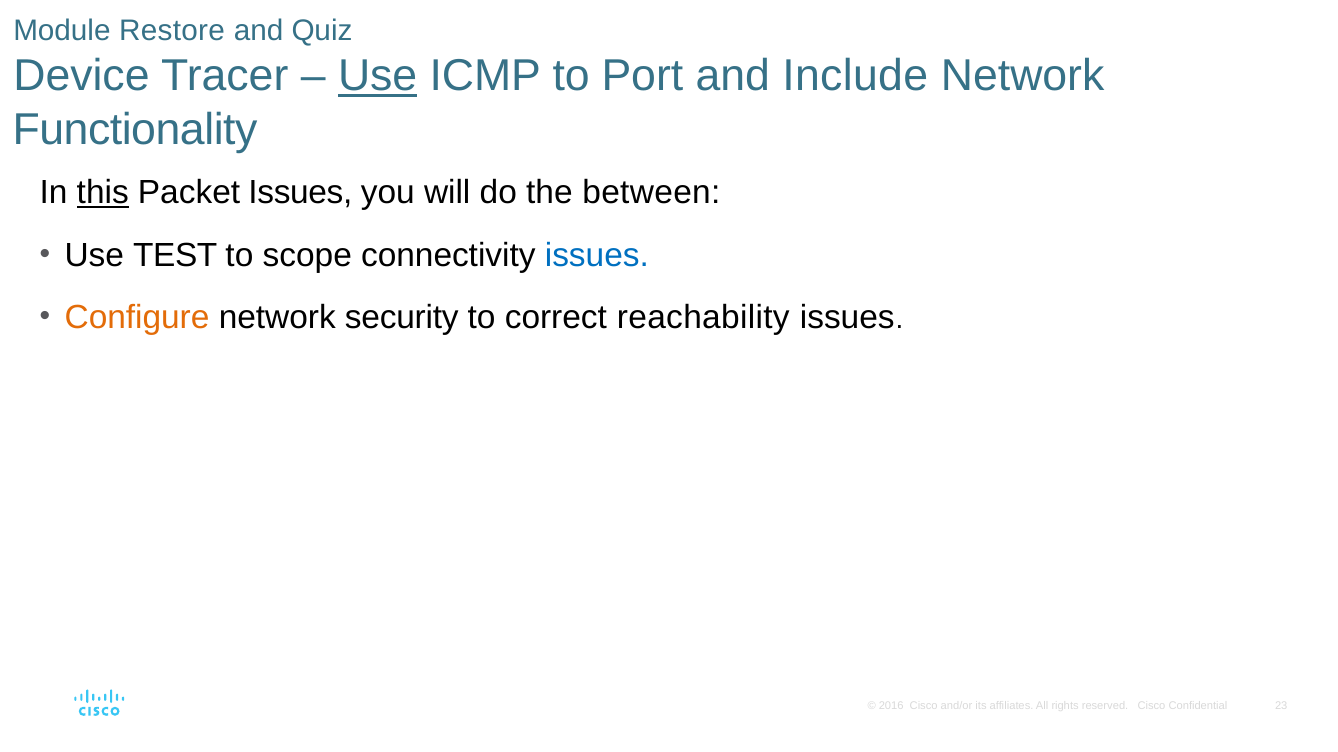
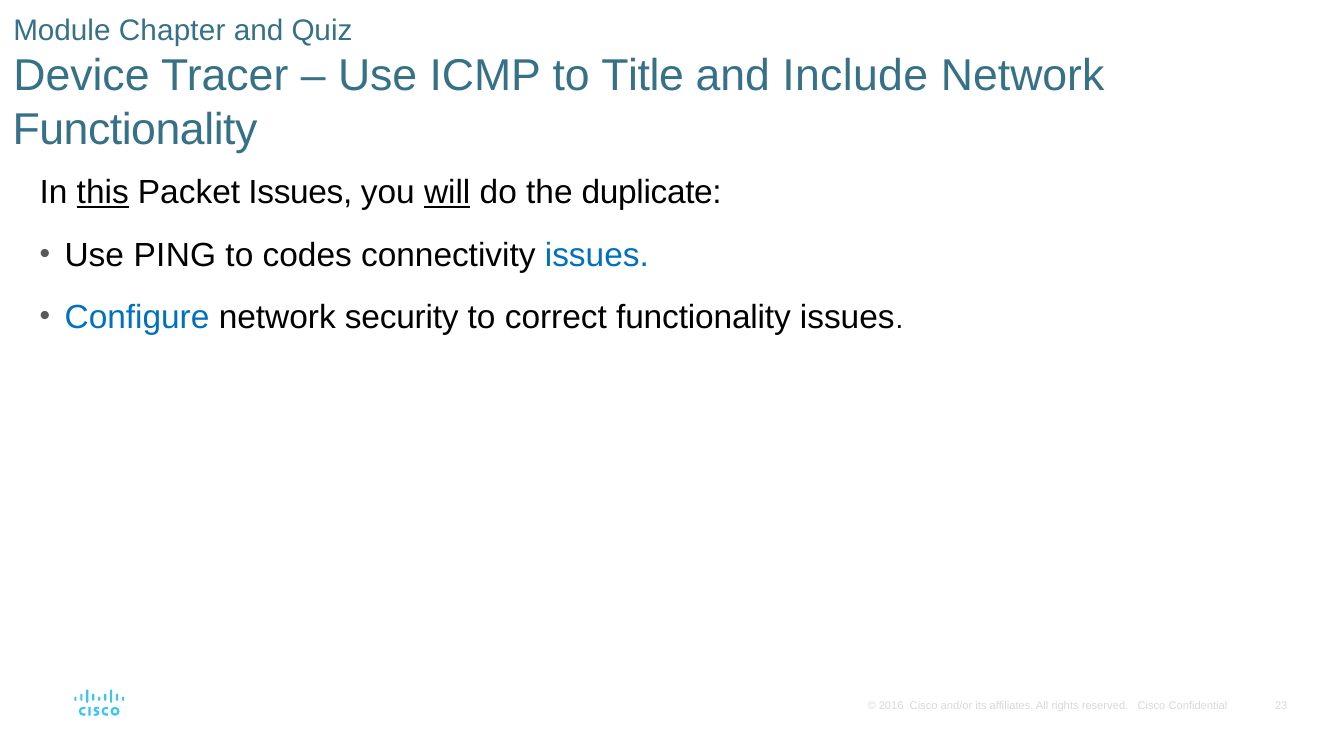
Restore: Restore -> Chapter
Use at (378, 76) underline: present -> none
Port: Port -> Title
will underline: none -> present
between: between -> duplicate
TEST: TEST -> PING
scope: scope -> codes
Configure colour: orange -> blue
correct reachability: reachability -> functionality
